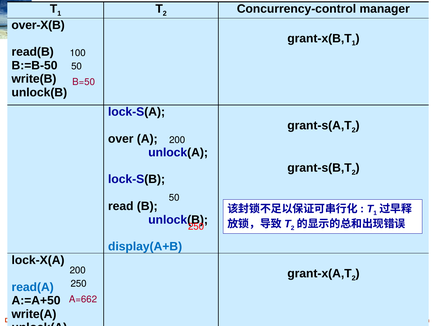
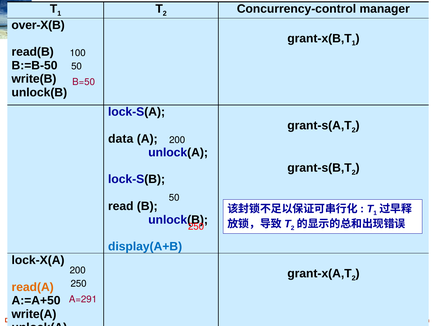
over: over -> data
read(A colour: blue -> orange
A=662: A=662 -> A=291
